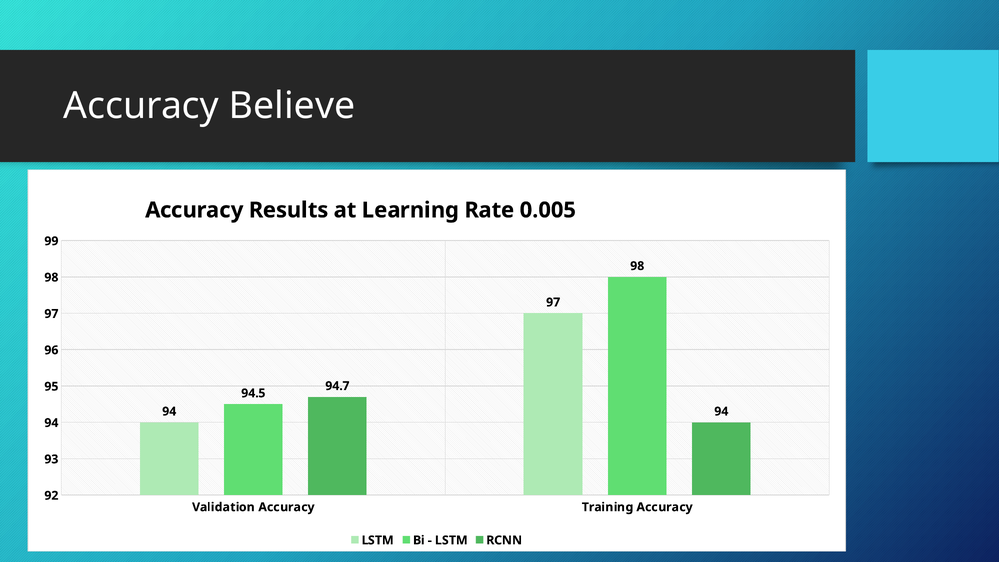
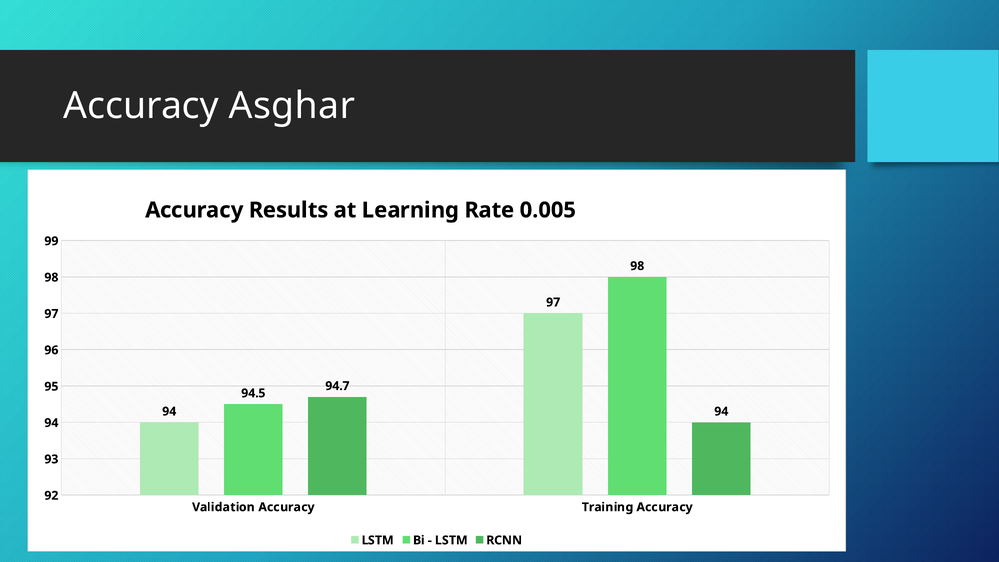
Believe: Believe -> Asghar
